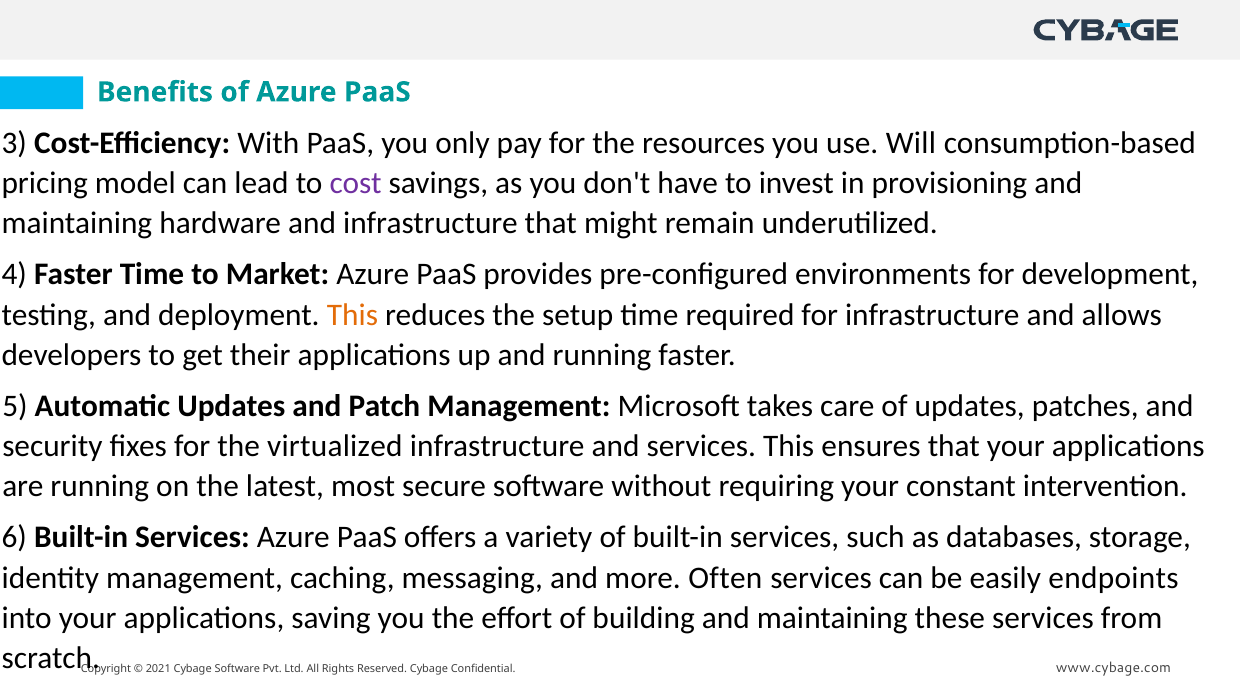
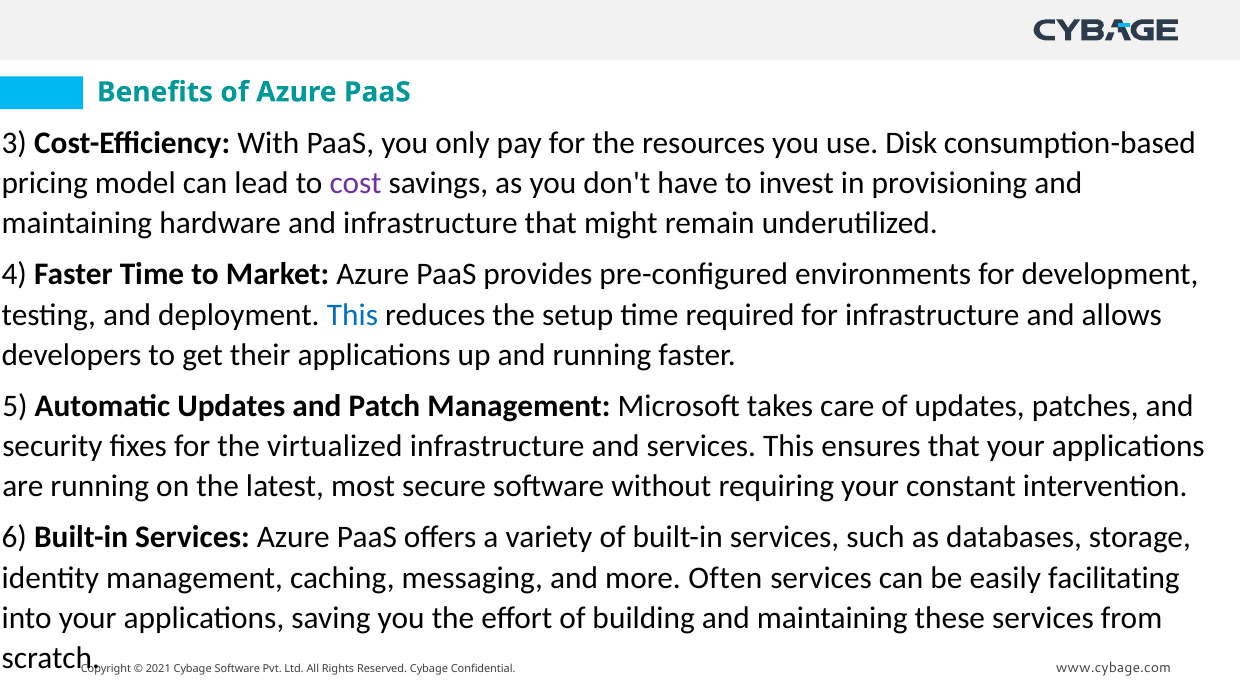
Will: Will -> Disk
This at (352, 315) colour: orange -> blue
endpoints: endpoints -> facilitating
